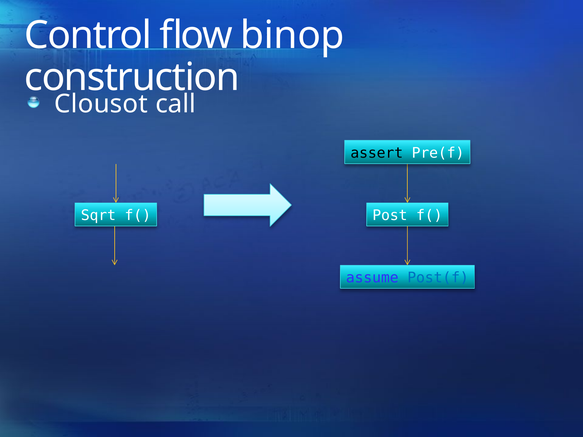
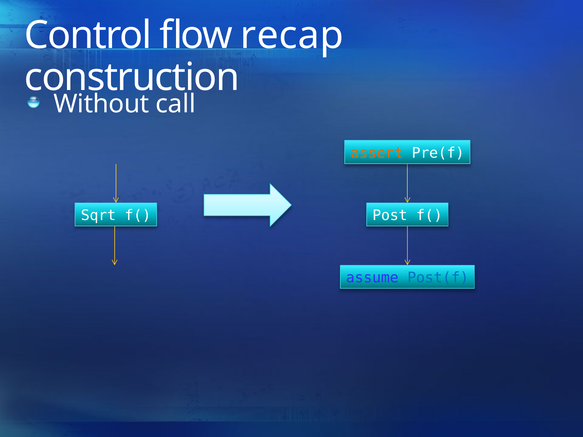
binop: binop -> recap
Clousot: Clousot -> Without
assert colour: black -> orange
